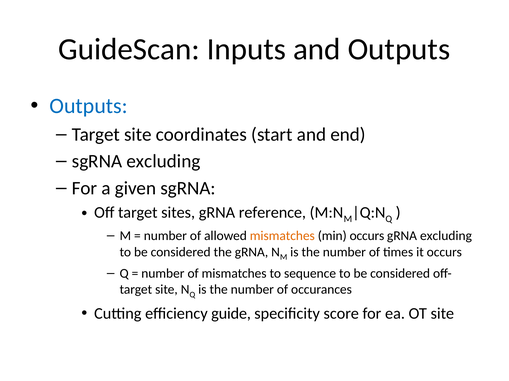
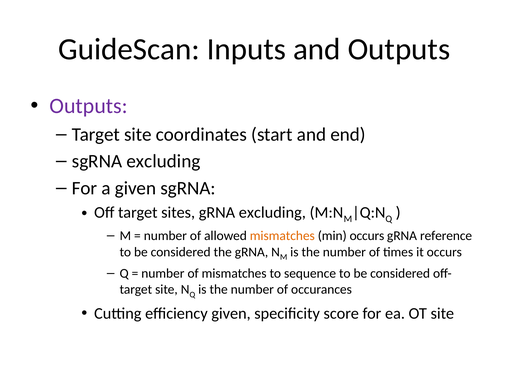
Outputs at (89, 106) colour: blue -> purple
gRNA reference: reference -> excluding
gRNA excluding: excluding -> reference
efficiency guide: guide -> given
